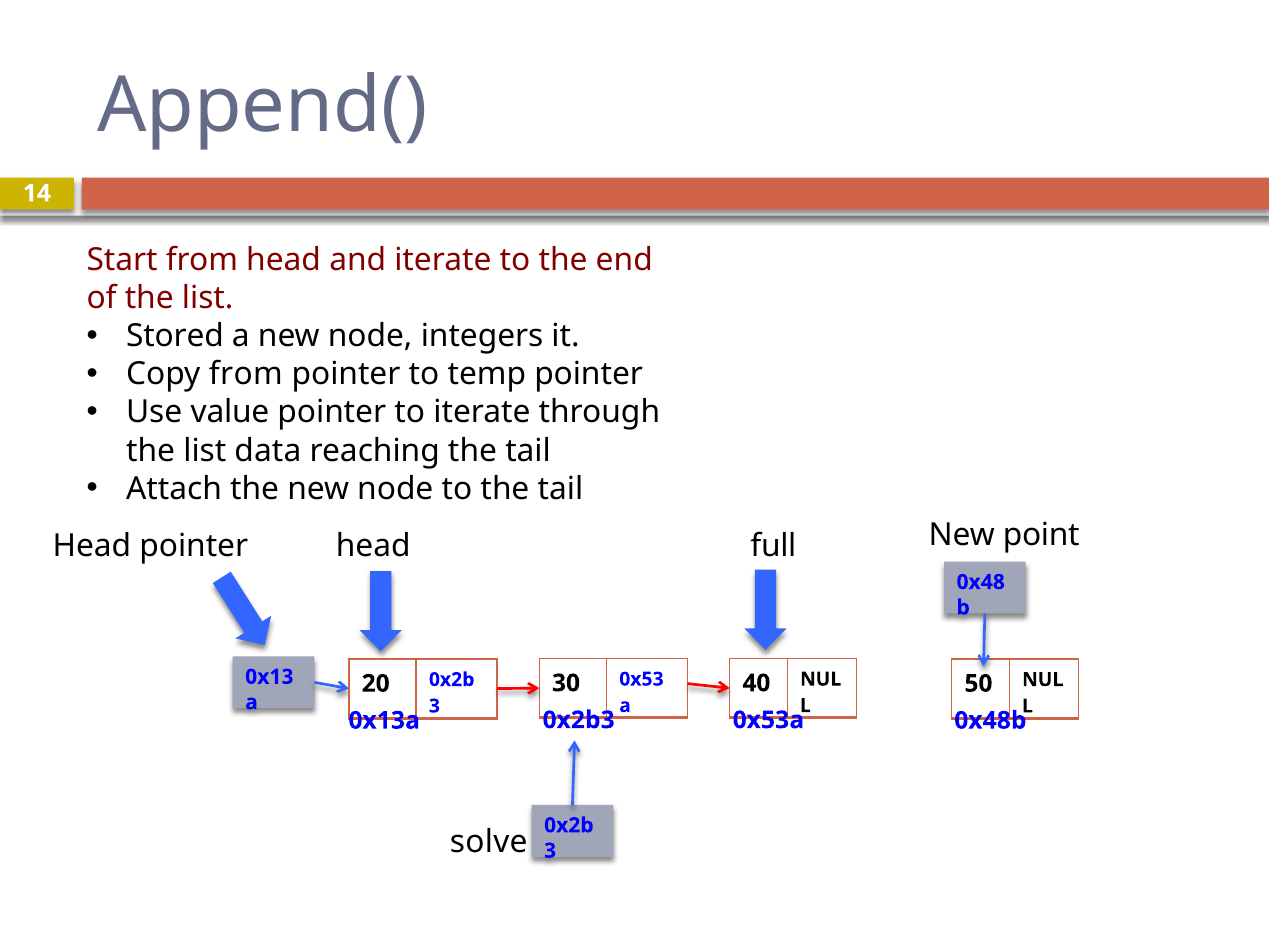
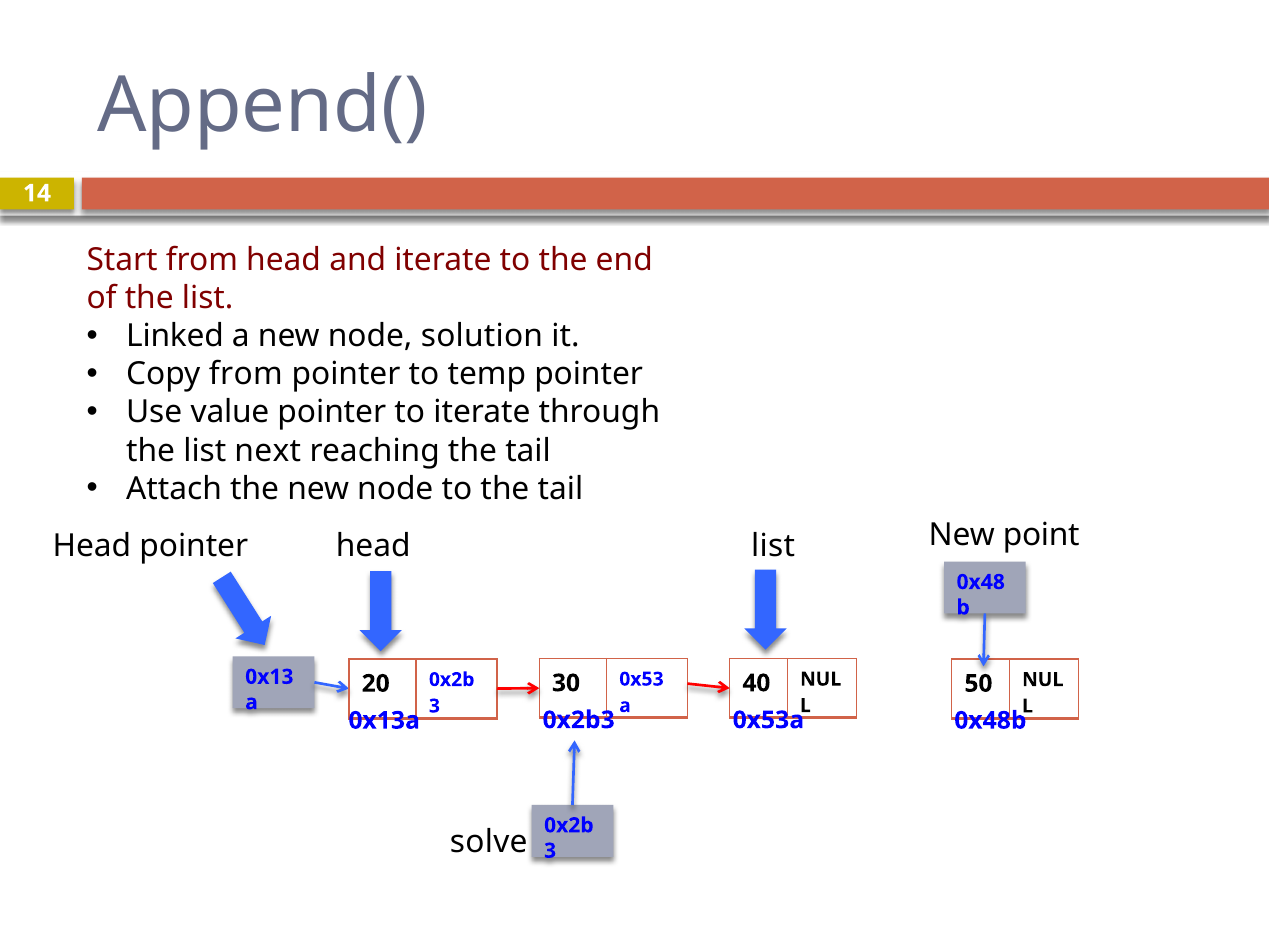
Stored: Stored -> Linked
integers: integers -> solution
data: data -> next
head full: full -> list
